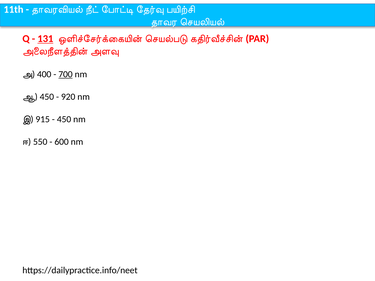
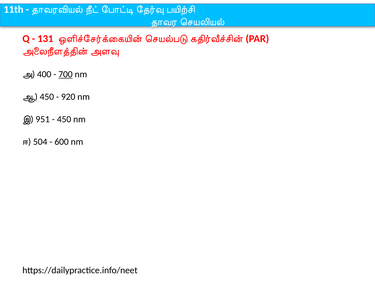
131 underline: present -> none
915: 915 -> 951
550: 550 -> 504
